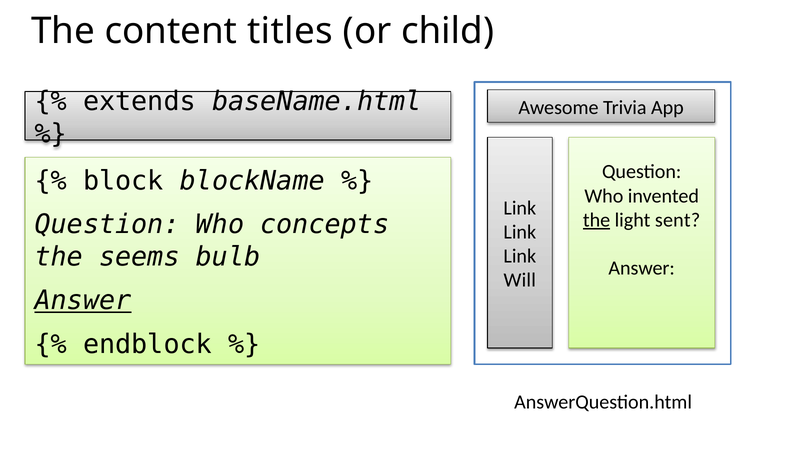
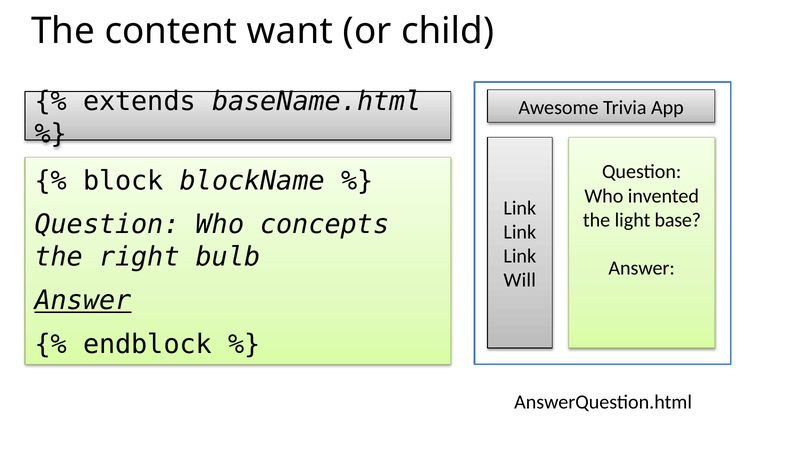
titles: titles -> want
the at (597, 220) underline: present -> none
sent: sent -> base
seems: seems -> right
